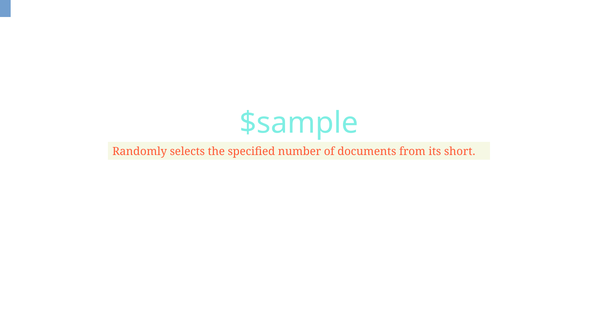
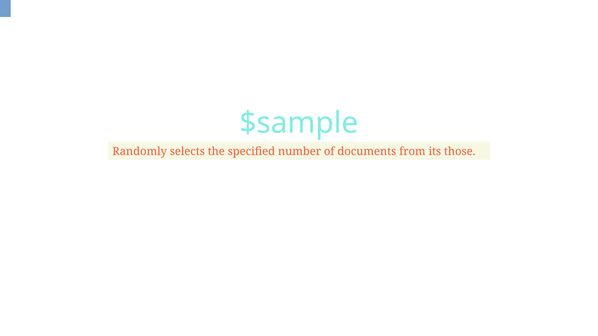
short: short -> those
